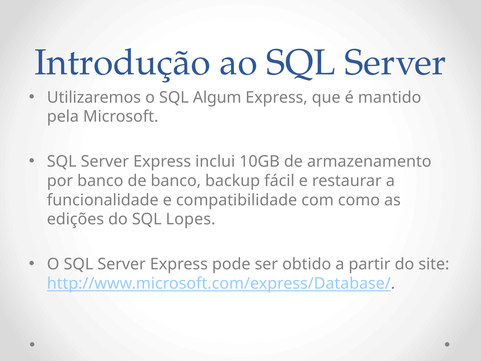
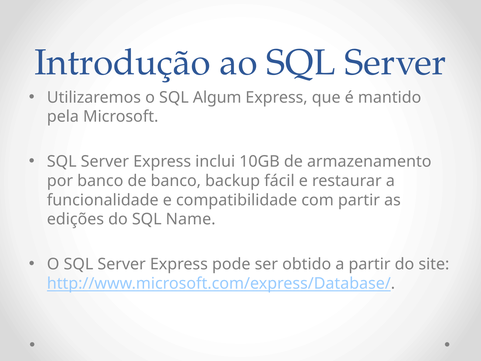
com como: como -> partir
Lopes: Lopes -> Name
